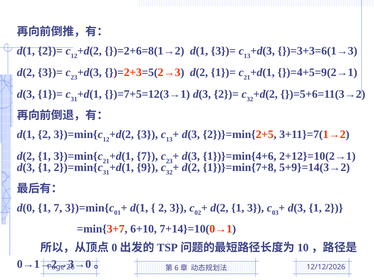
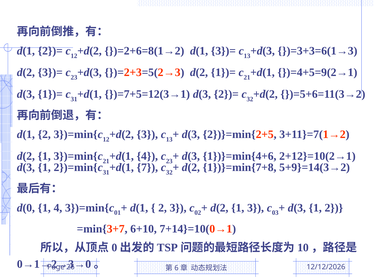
7 at (147, 156): 7 -> 4
9: 9 -> 7
1 7: 7 -> 4
